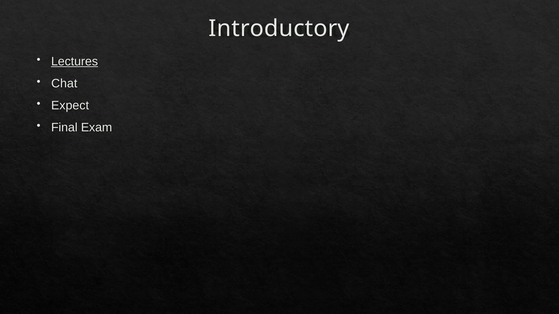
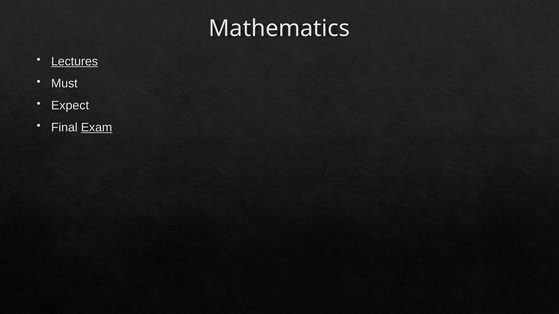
Introductory: Introductory -> Mathematics
Chat: Chat -> Must
Exam underline: none -> present
